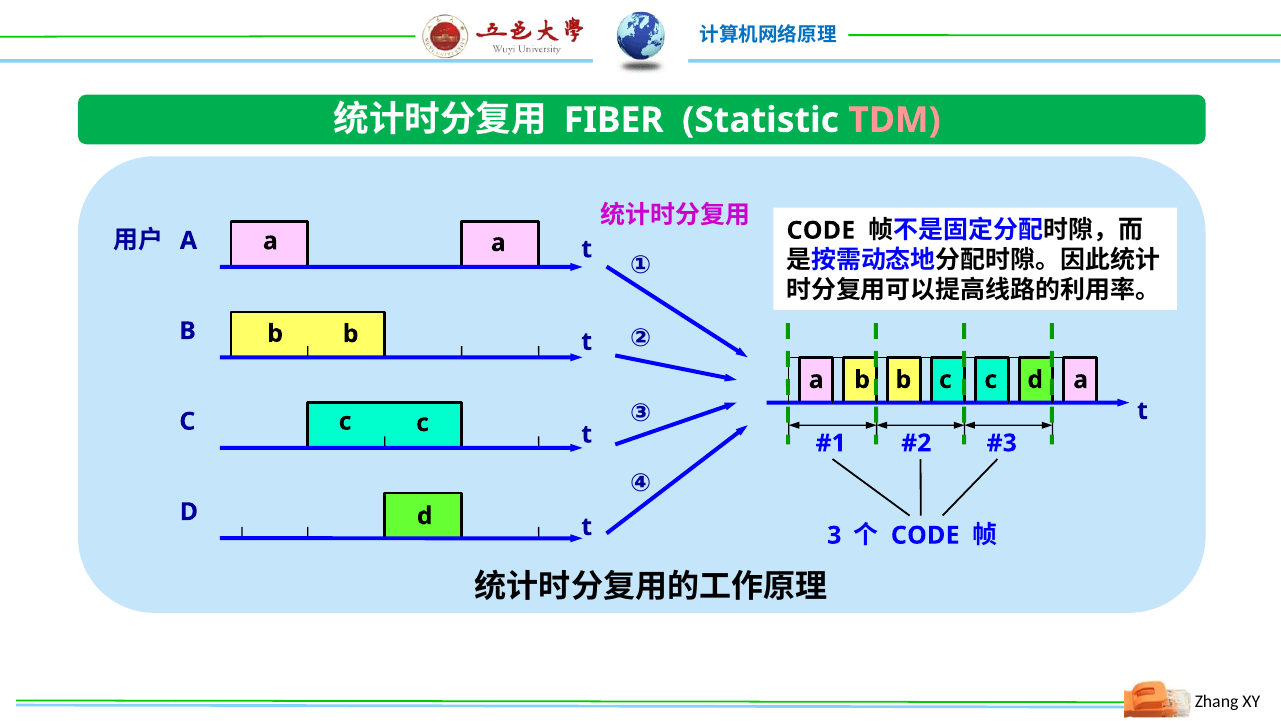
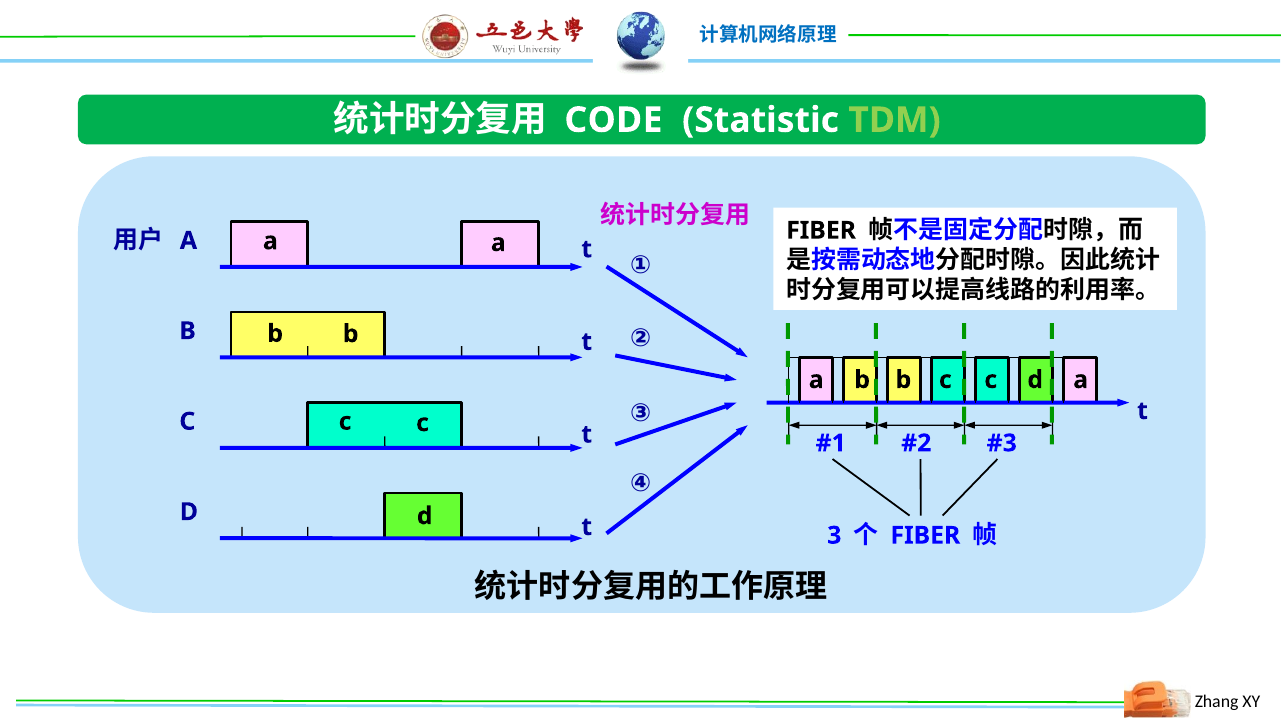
FIBER: FIBER -> CODE
TDM colour: pink -> light green
CODE at (821, 230): CODE -> FIBER
CODE at (925, 535): CODE -> FIBER
